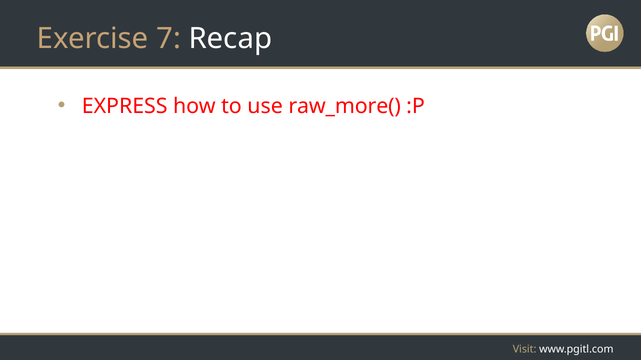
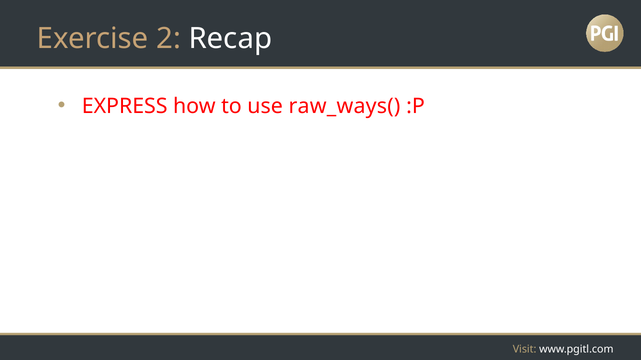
7: 7 -> 2
raw_more(: raw_more( -> raw_ways(
